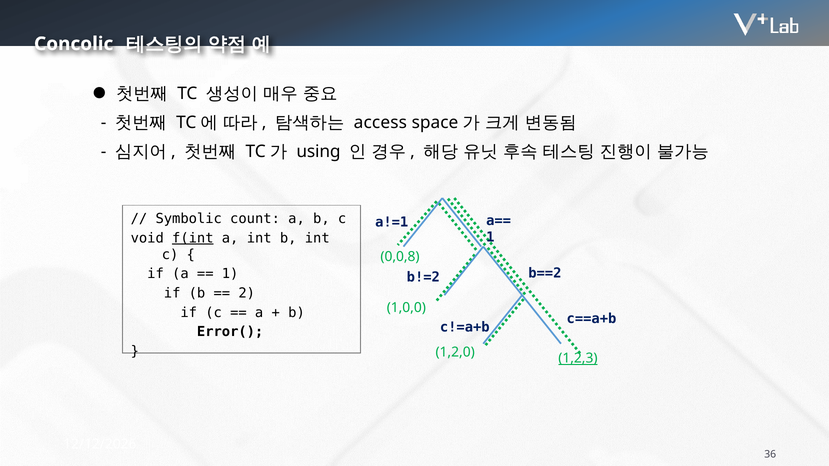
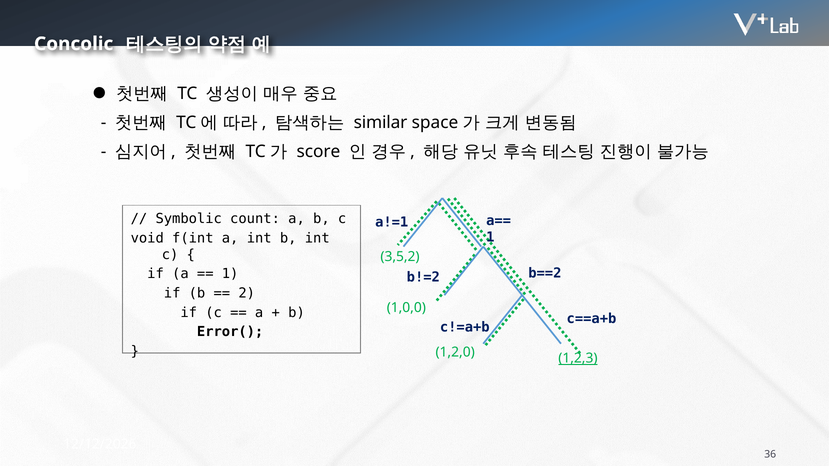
access: access -> similar
using: using -> score
f(int underline: present -> none
0,0,8: 0,0,8 -> 3,5,2
